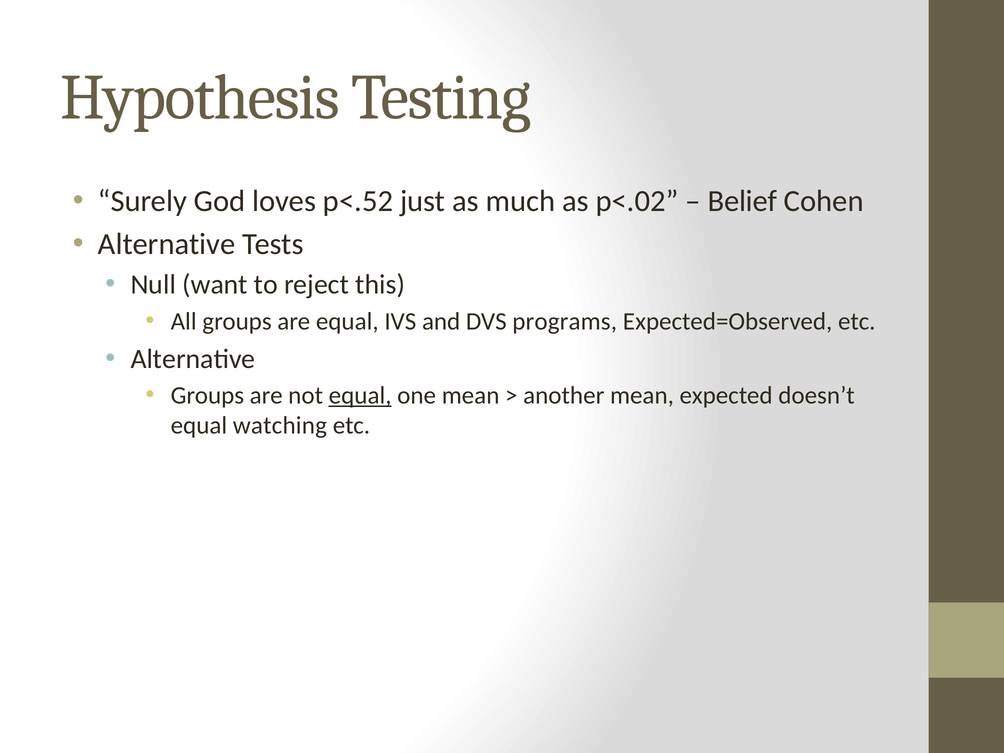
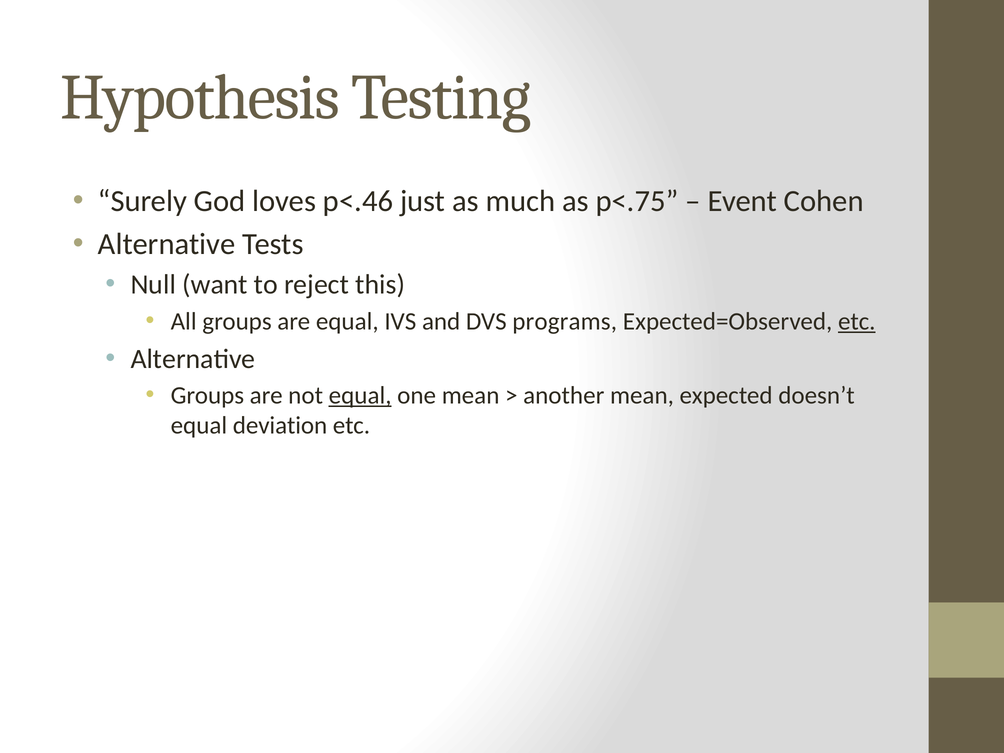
p<.52: p<.52 -> p<.46
p<.02: p<.02 -> p<.75
Belief: Belief -> Event
etc at (857, 321) underline: none -> present
watching: watching -> deviation
